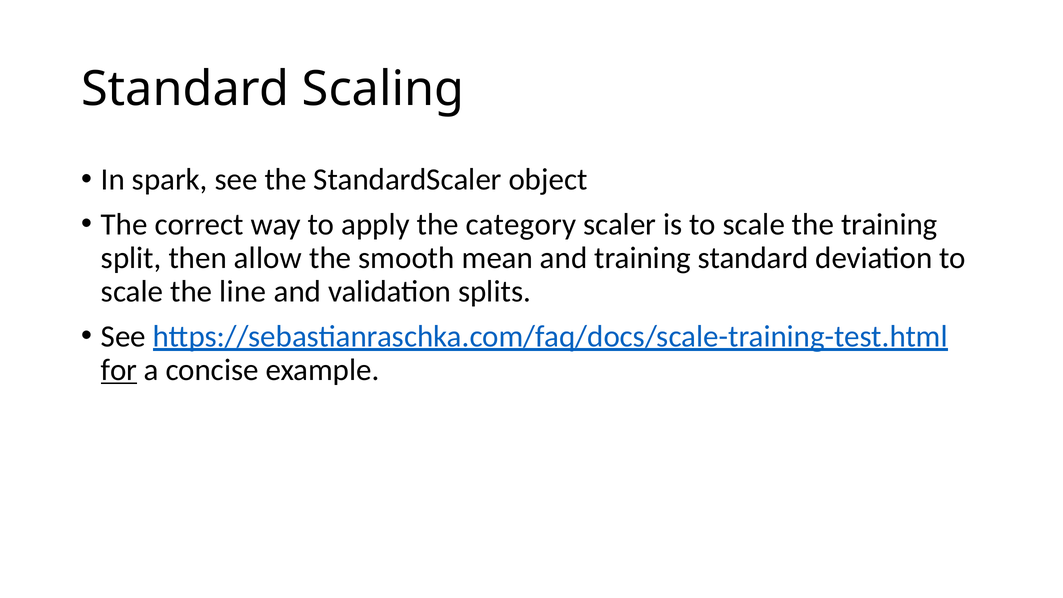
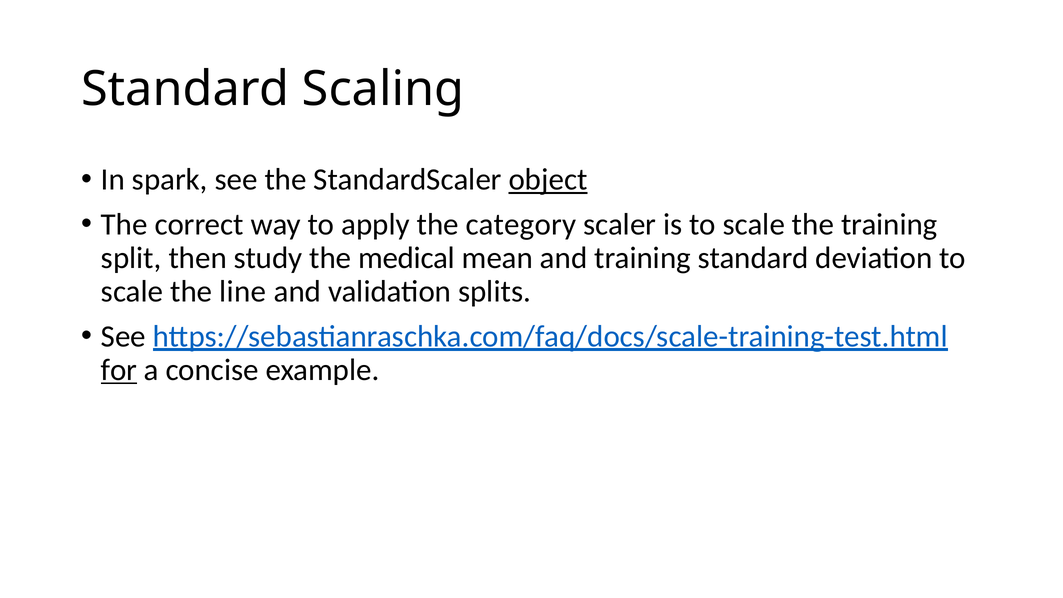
object underline: none -> present
allow: allow -> study
smooth: smooth -> medical
